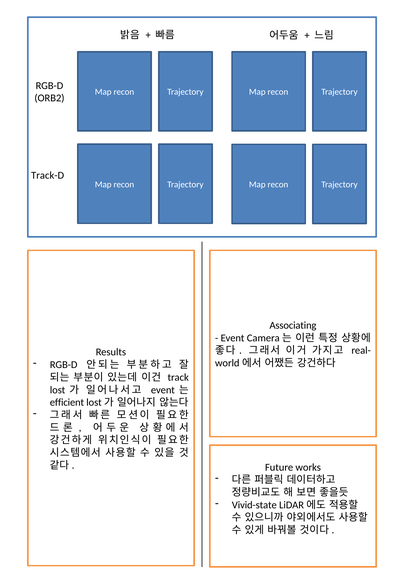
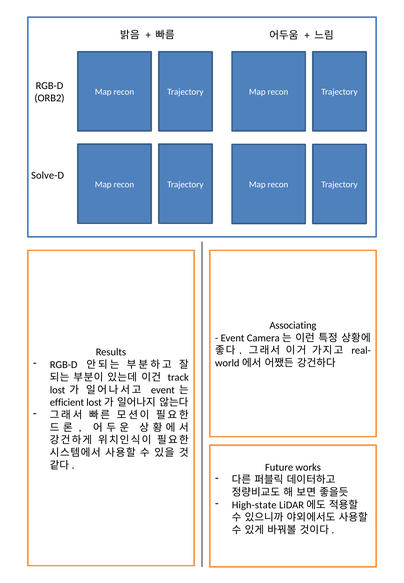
Track-D: Track-D -> Solve-D
Vivid-state: Vivid-state -> High-state
